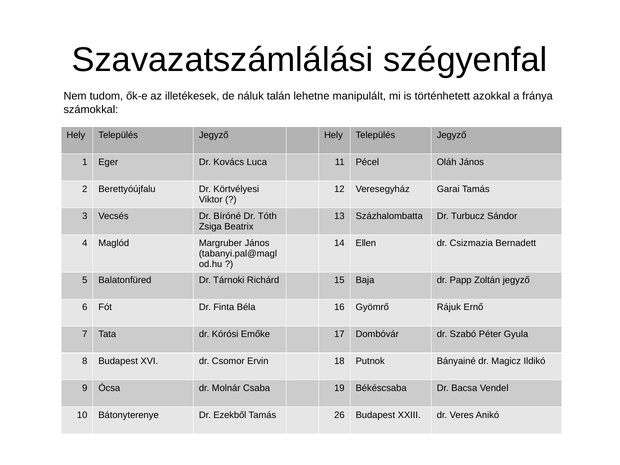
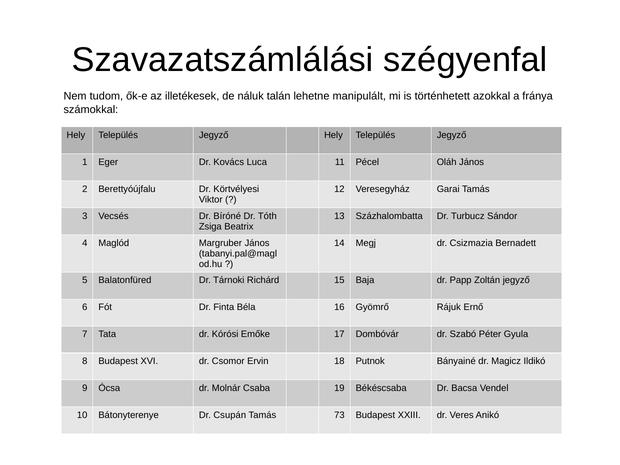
Ellen: Ellen -> Megj
Ezekből: Ezekből -> Csupán
26: 26 -> 73
